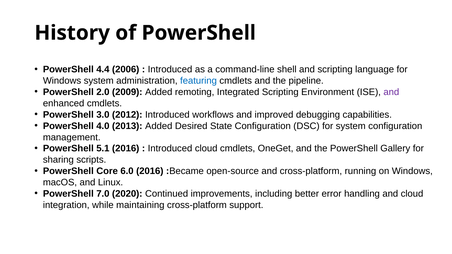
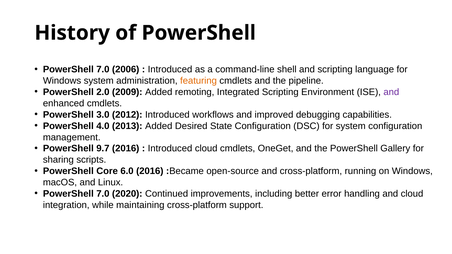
4.4 at (103, 70): 4.4 -> 7.0
featuring colour: blue -> orange
5.1: 5.1 -> 9.7
